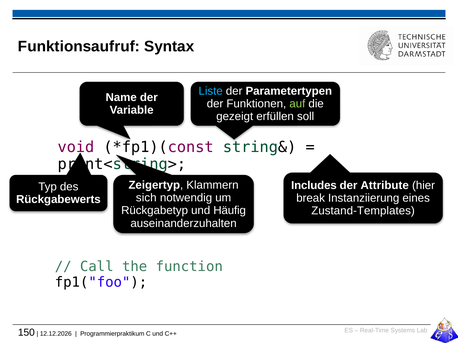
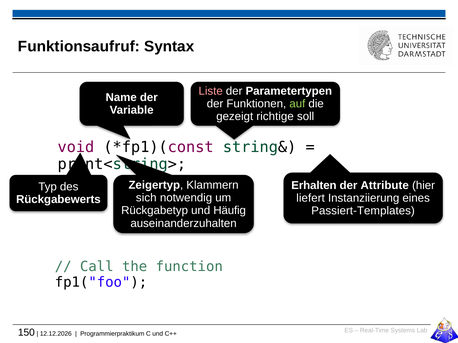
Liste colour: light blue -> pink
erfüllen: erfüllen -> richtige
Includes: Includes -> Erhalten
break: break -> liefert
Zustand-Templates: Zustand-Templates -> Passiert-Templates
